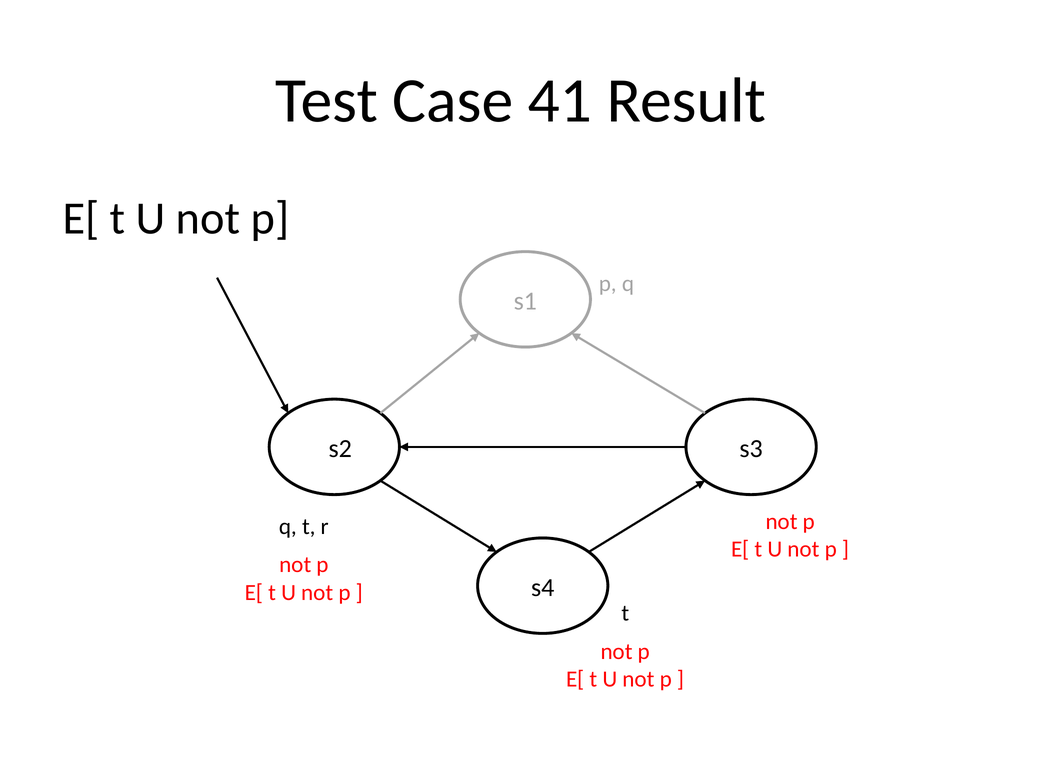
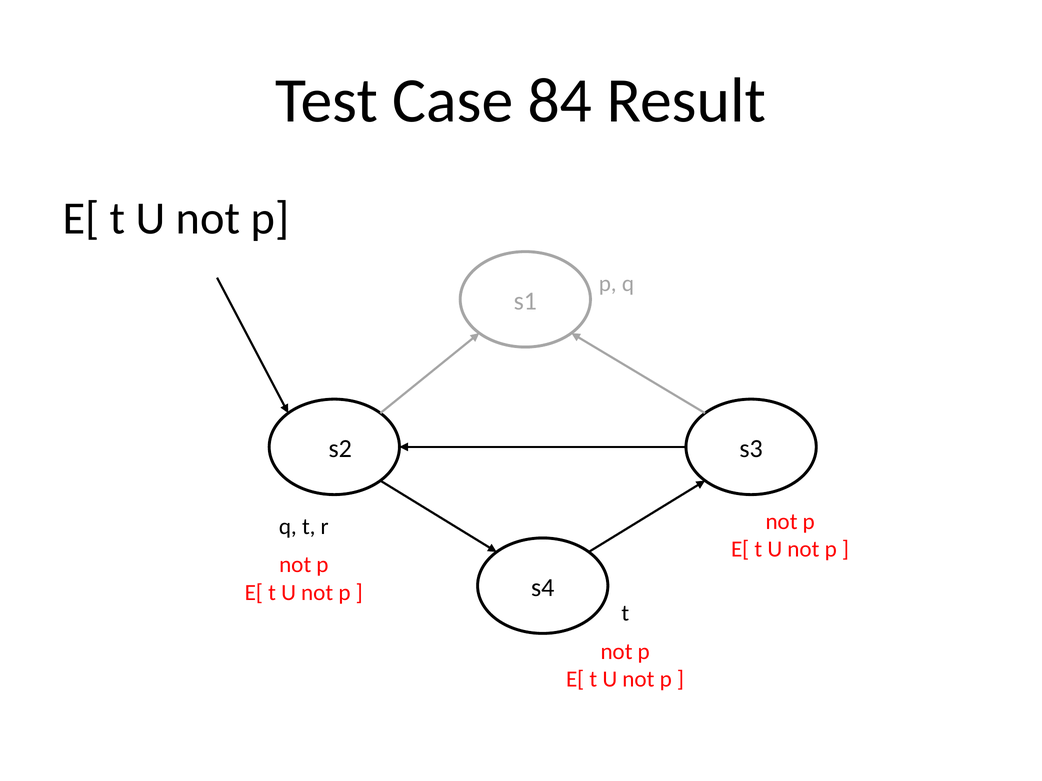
41: 41 -> 84
